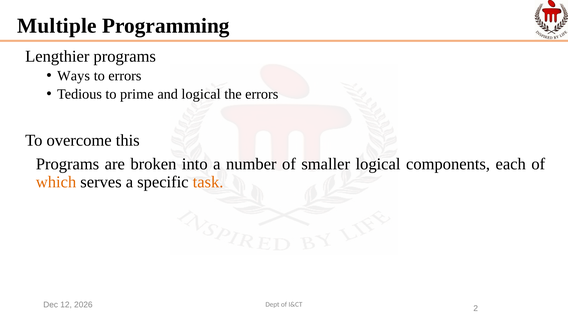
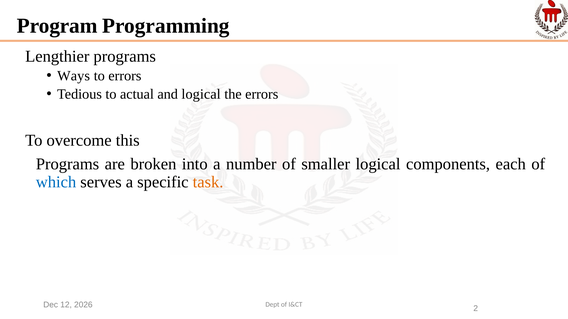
Multiple: Multiple -> Program
prime: prime -> actual
which colour: orange -> blue
